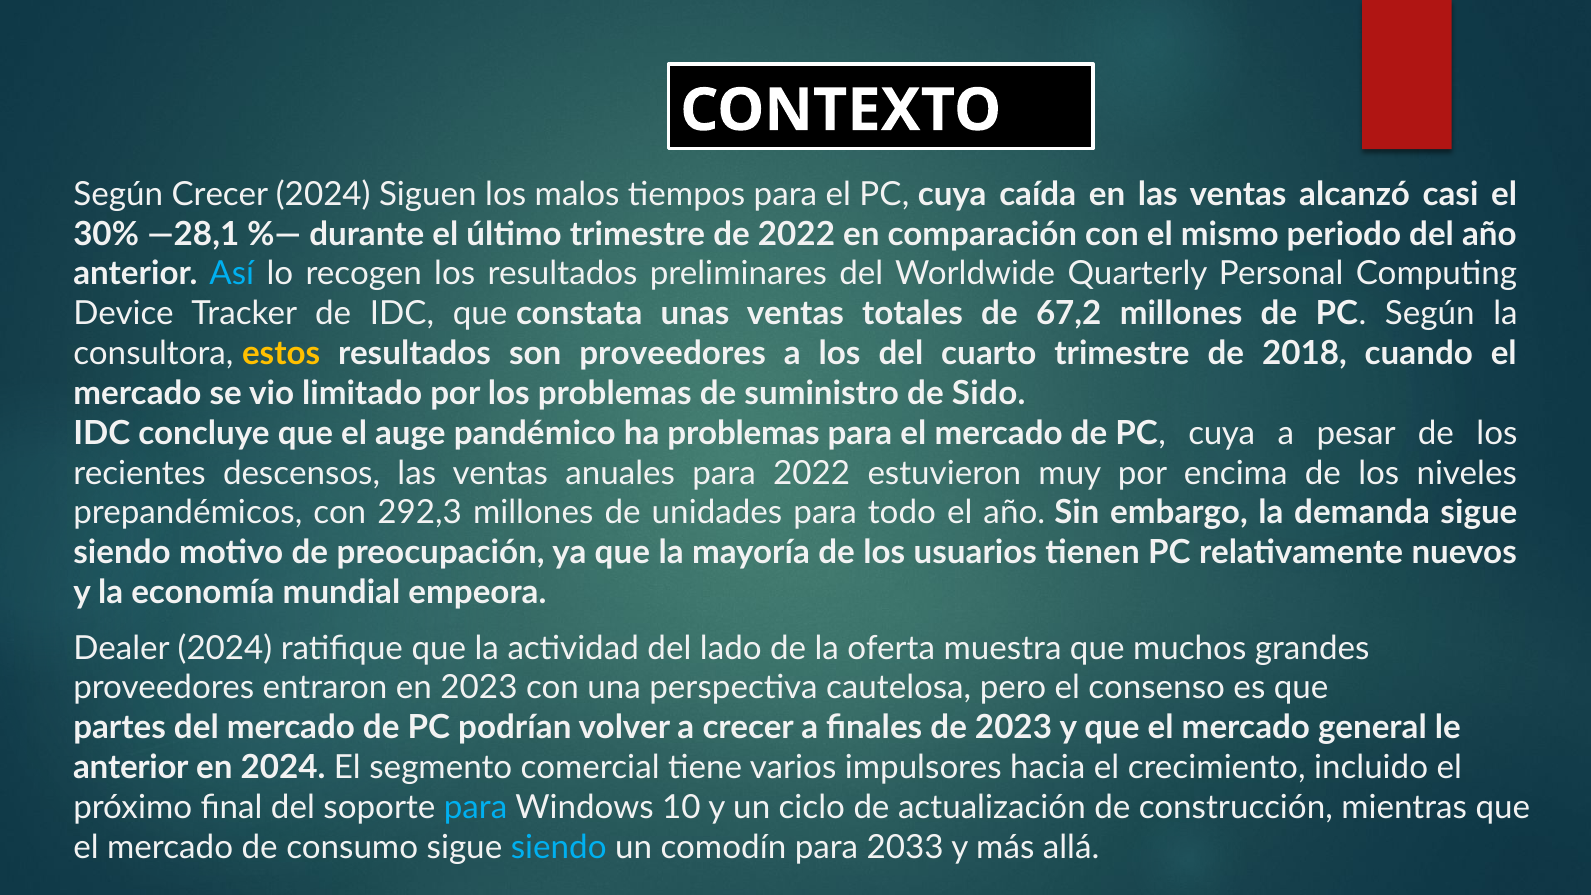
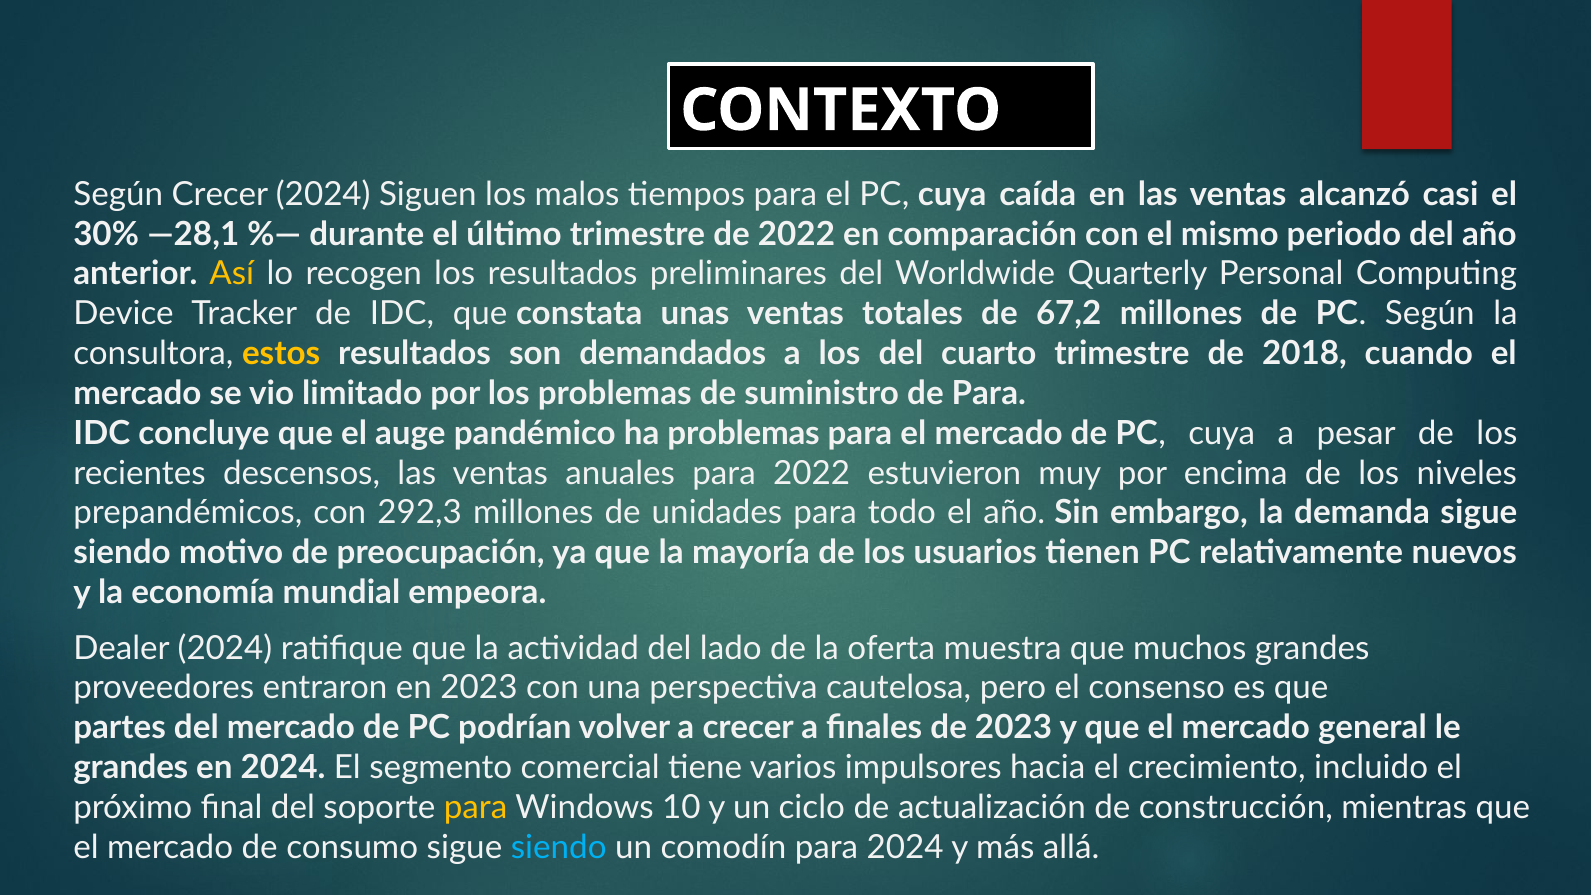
Así colour: light blue -> yellow
son proveedores: proveedores -> demandados
de Sido: Sido -> Para
anterior at (131, 768): anterior -> grandes
para at (476, 807) colour: light blue -> yellow
para 2033: 2033 -> 2024
